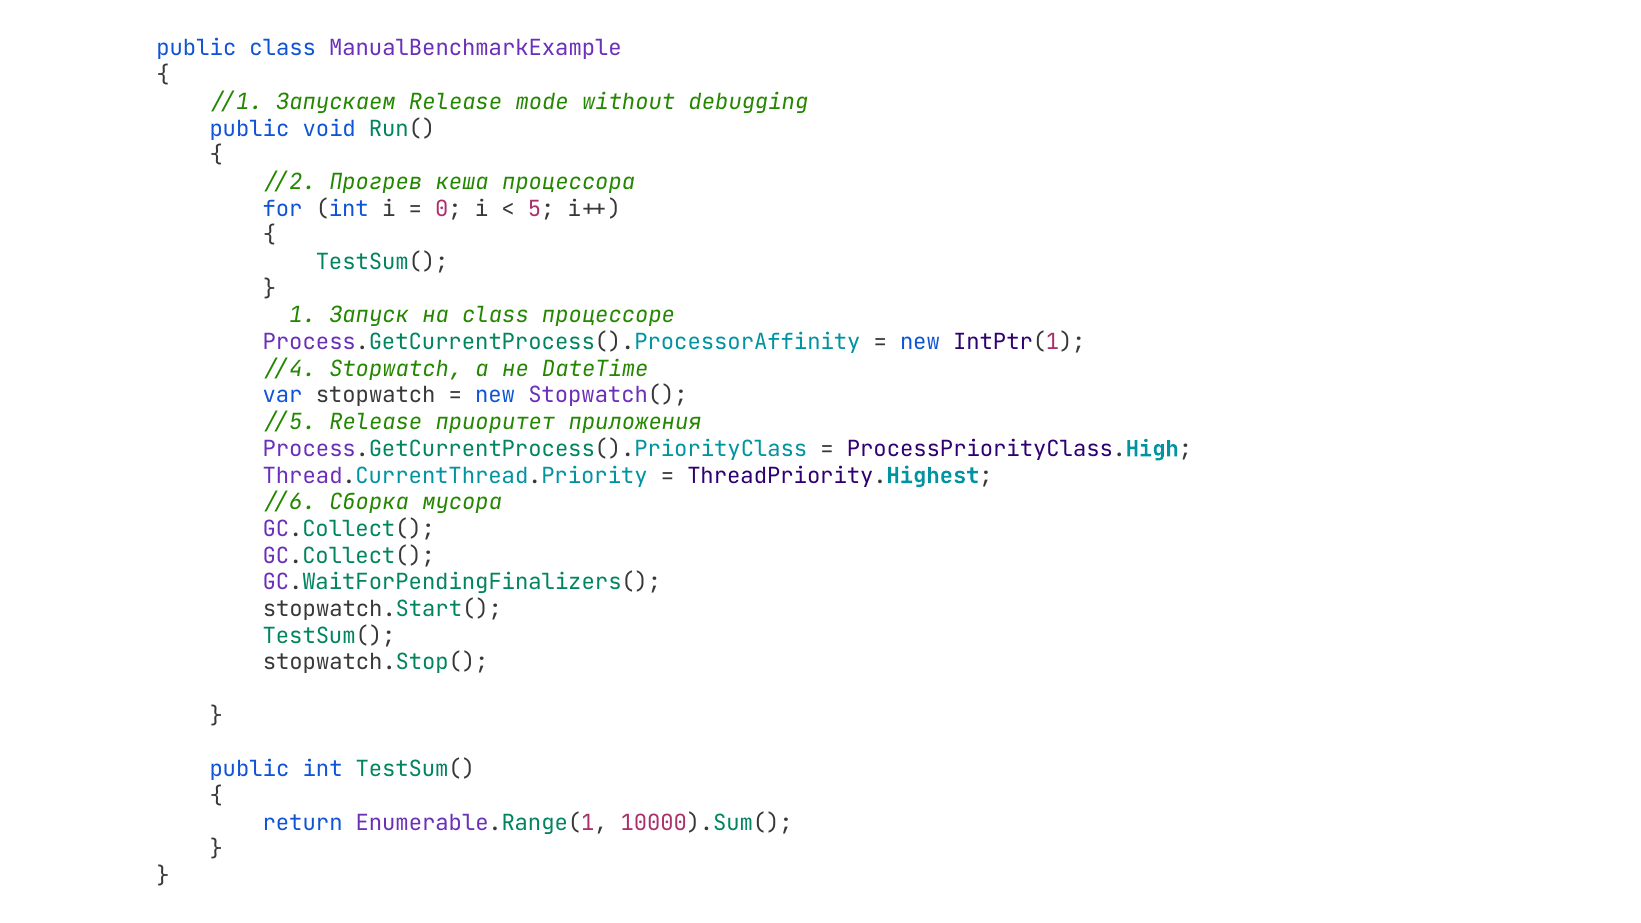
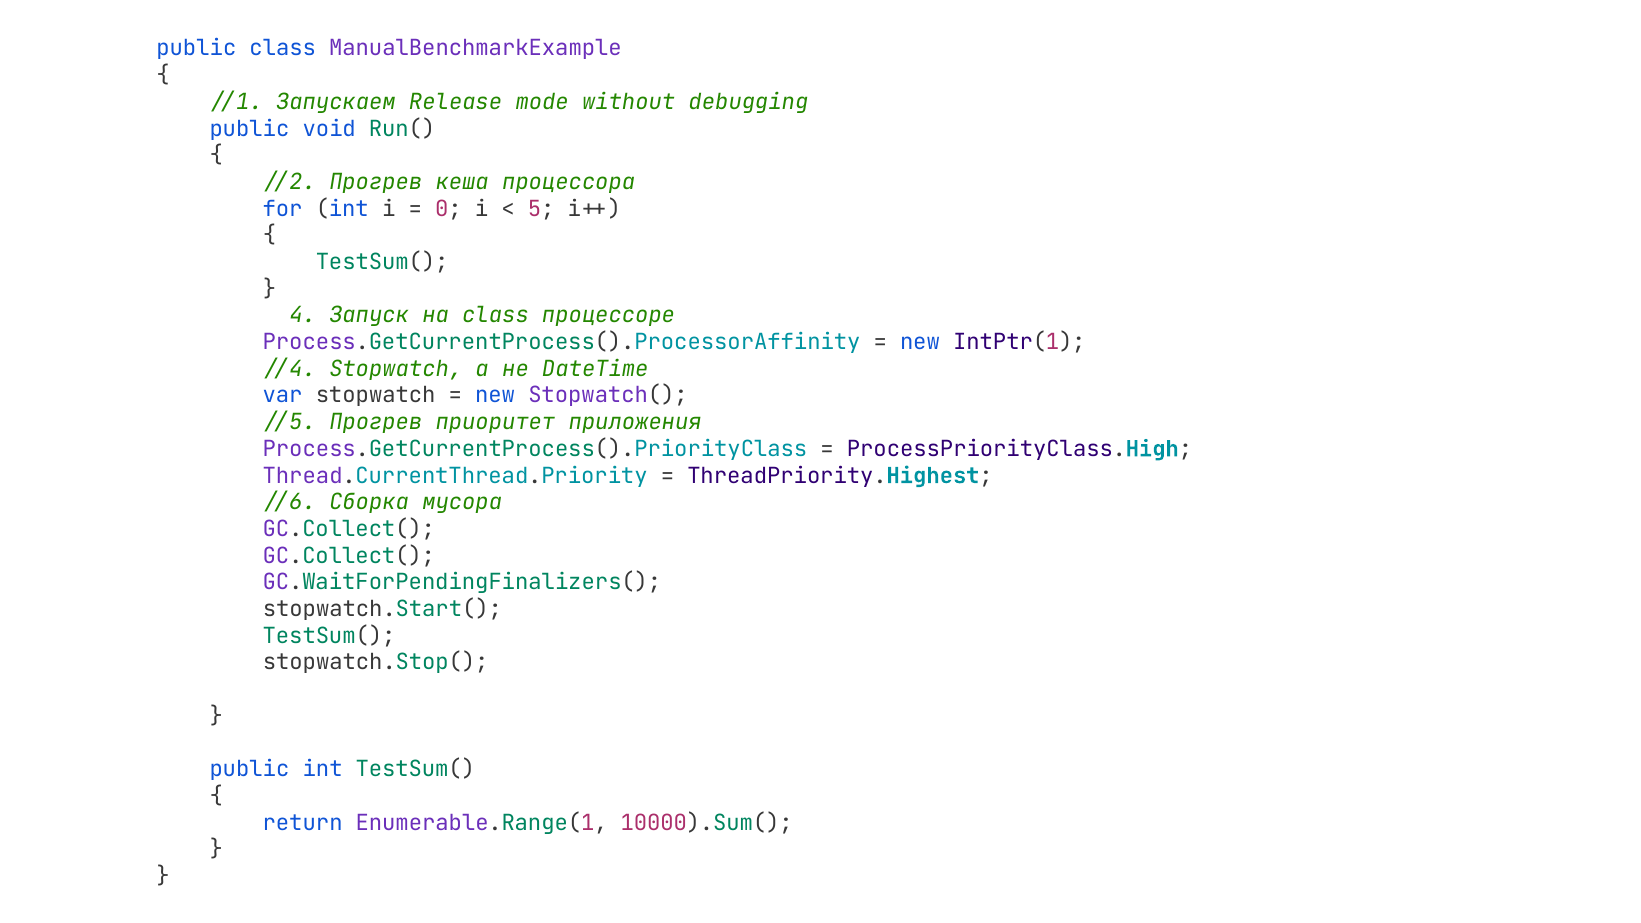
//1 at (289, 316): //1 -> //4
//5 Release: Release -> Прогрев
